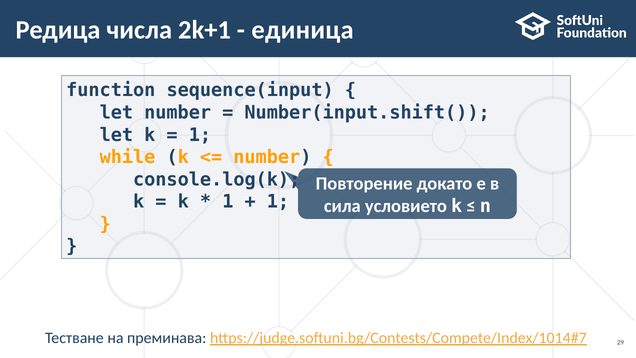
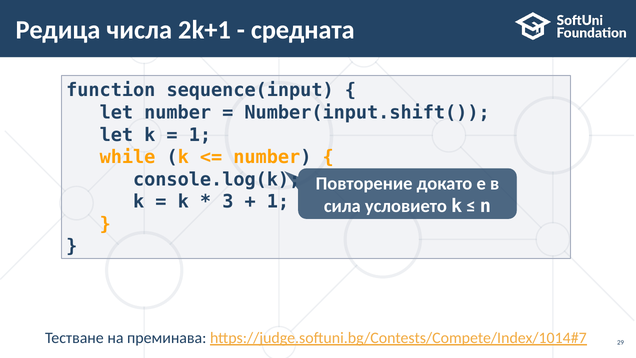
единица: единица -> средната
1 at (228, 202): 1 -> 3
